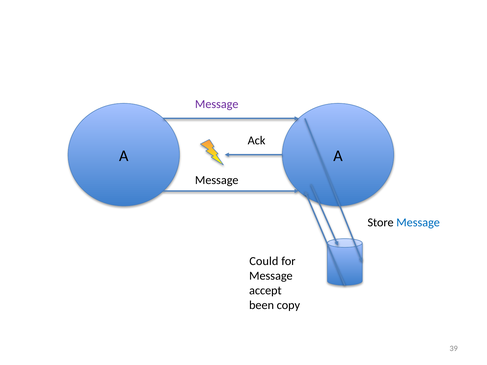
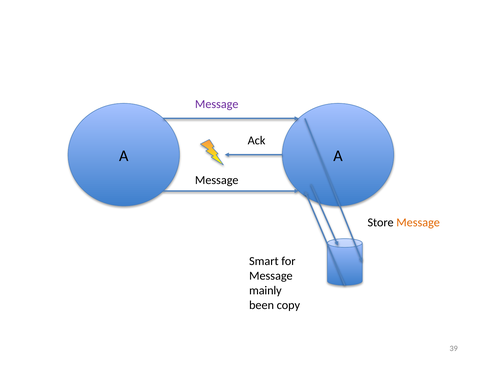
Message at (418, 223) colour: blue -> orange
Could: Could -> Smart
accept: accept -> mainly
